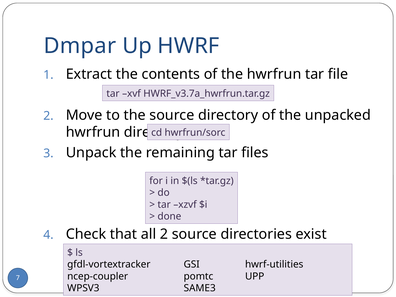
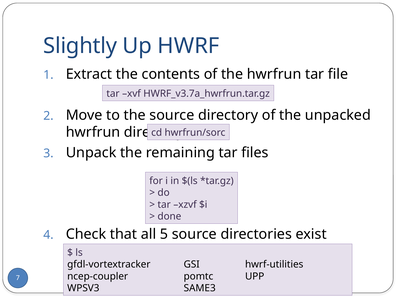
Dmpar: Dmpar -> Slightly
all 2: 2 -> 5
